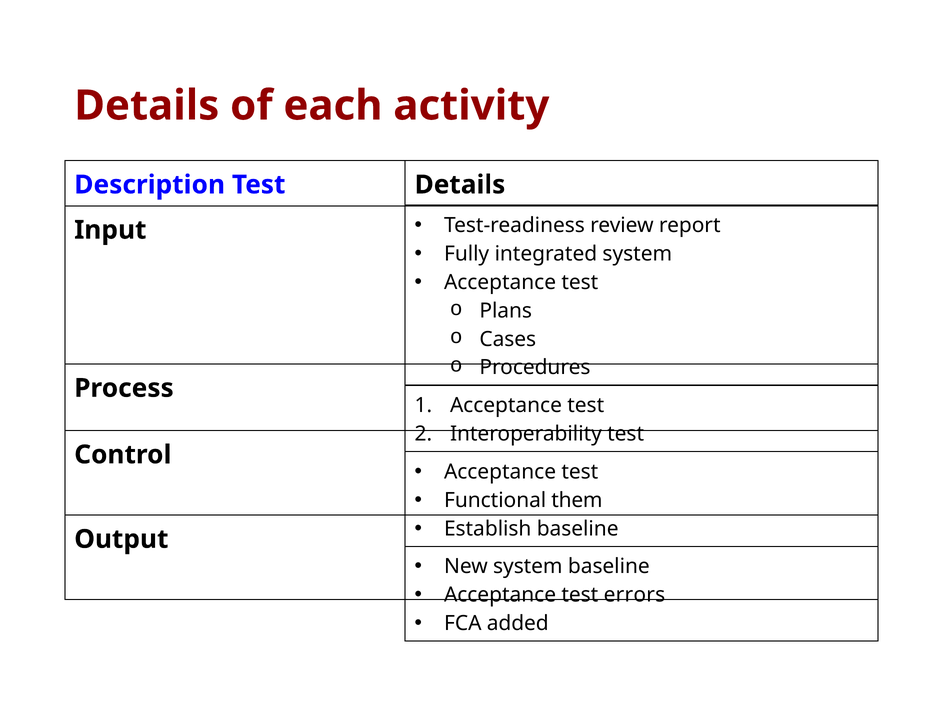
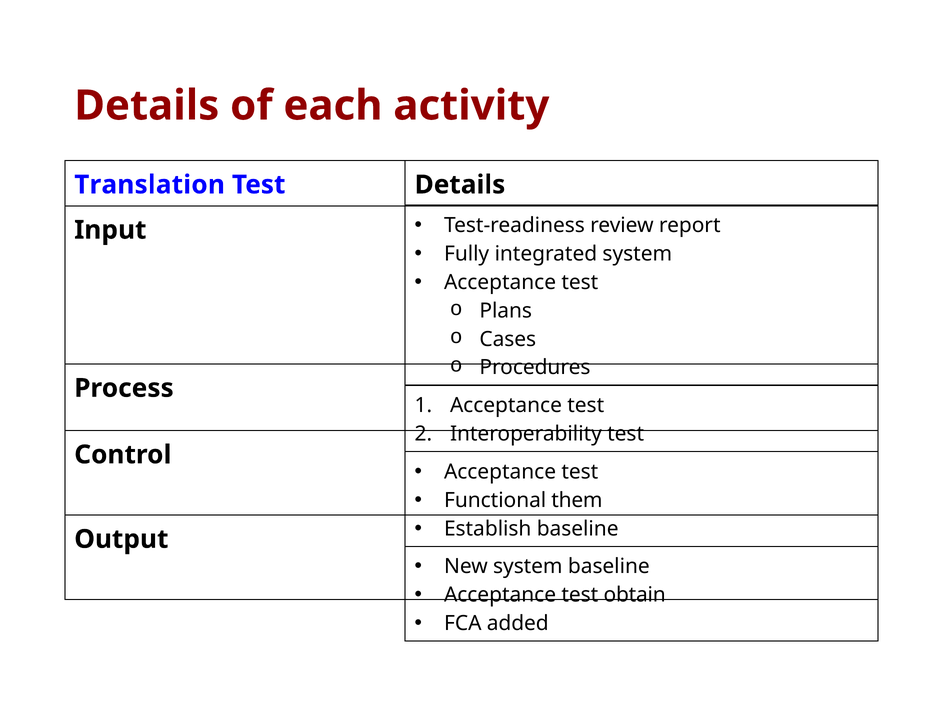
Description: Description -> Translation
errors: errors -> obtain
